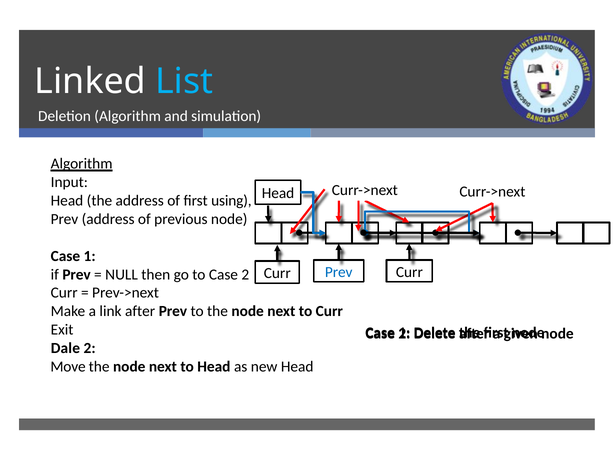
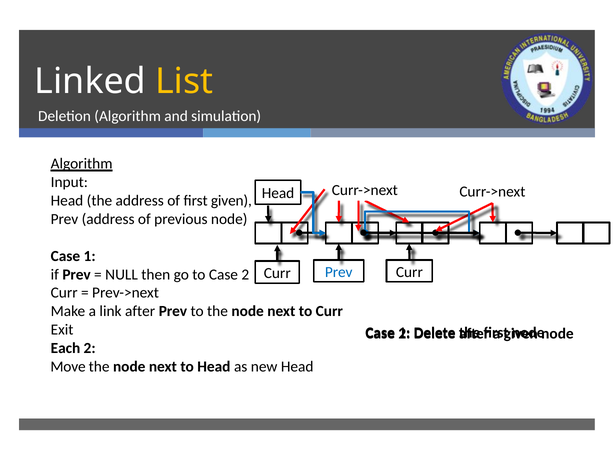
List colour: light blue -> yellow
first using: using -> given
Dale: Dale -> Each
